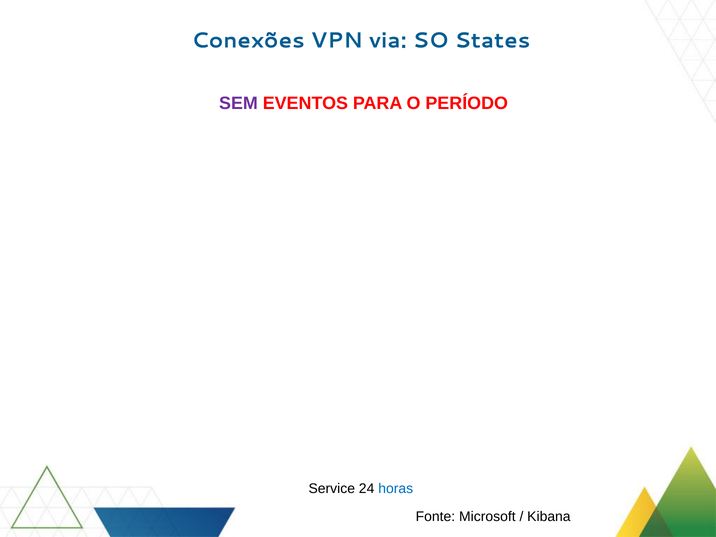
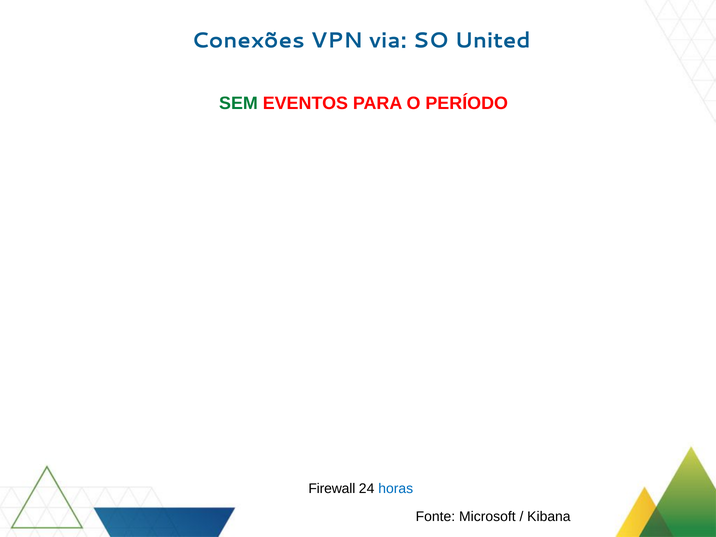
States: States -> United
SEM colour: purple -> green
Service: Service -> Firewall
